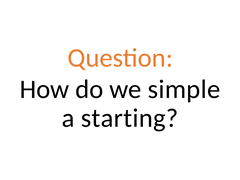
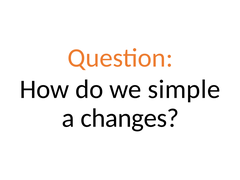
starting: starting -> changes
